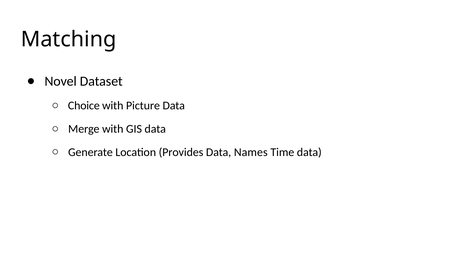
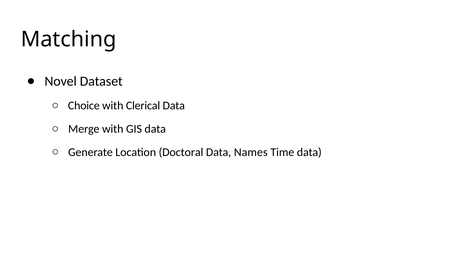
Picture: Picture -> Clerical
Provides: Provides -> Doctoral
